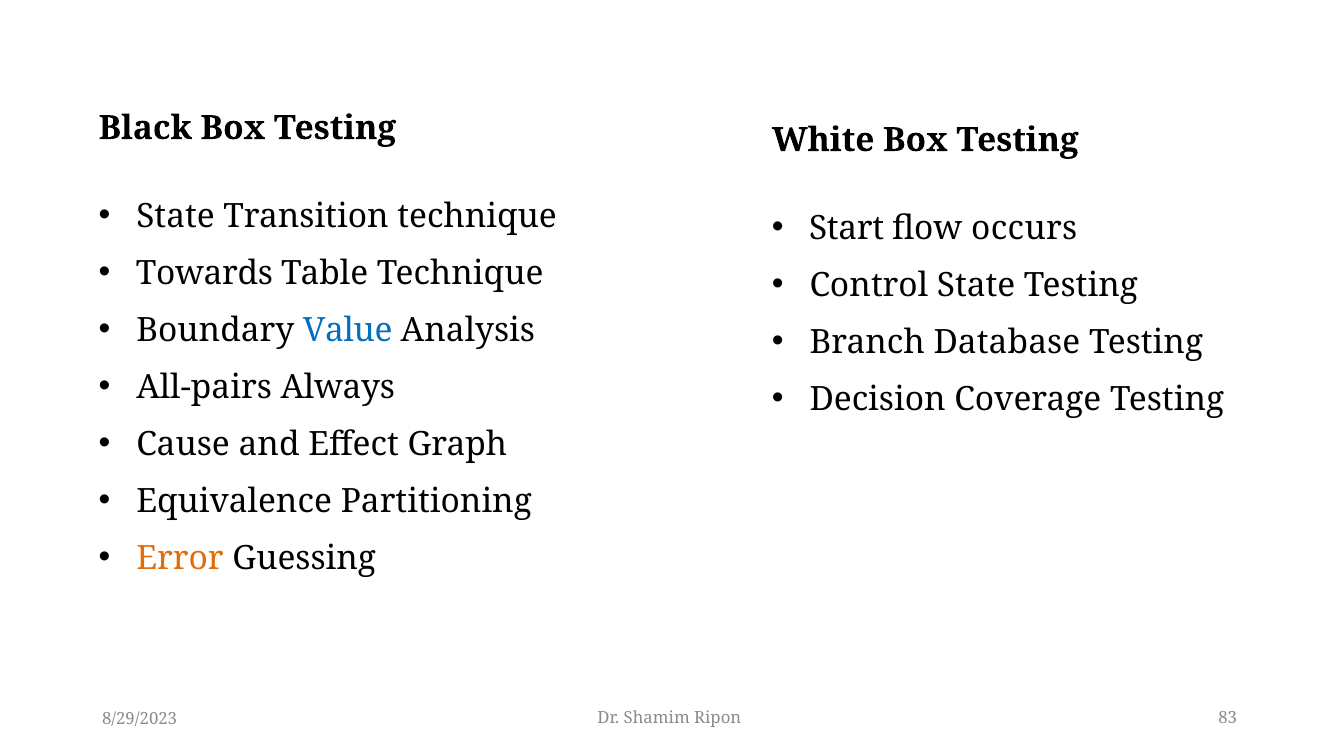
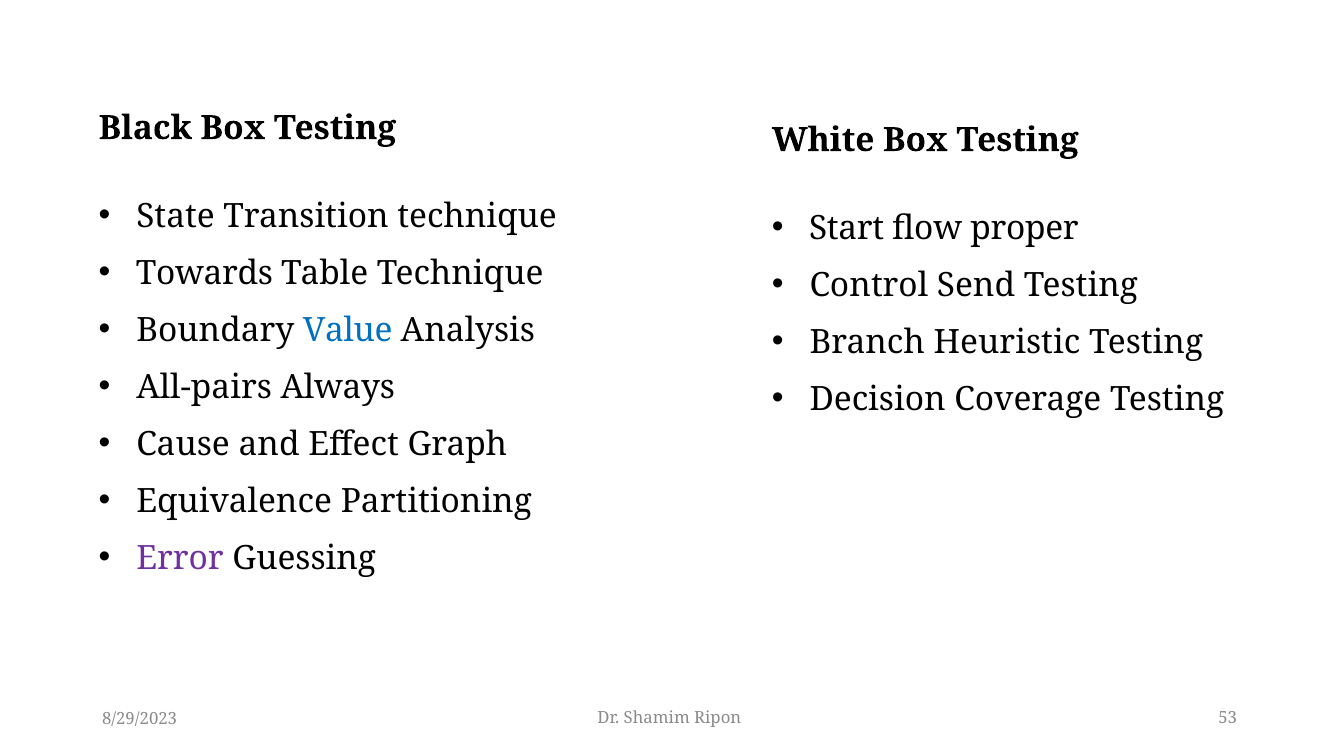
occurs: occurs -> proper
Control State: State -> Send
Database: Database -> Heuristic
Error colour: orange -> purple
83: 83 -> 53
